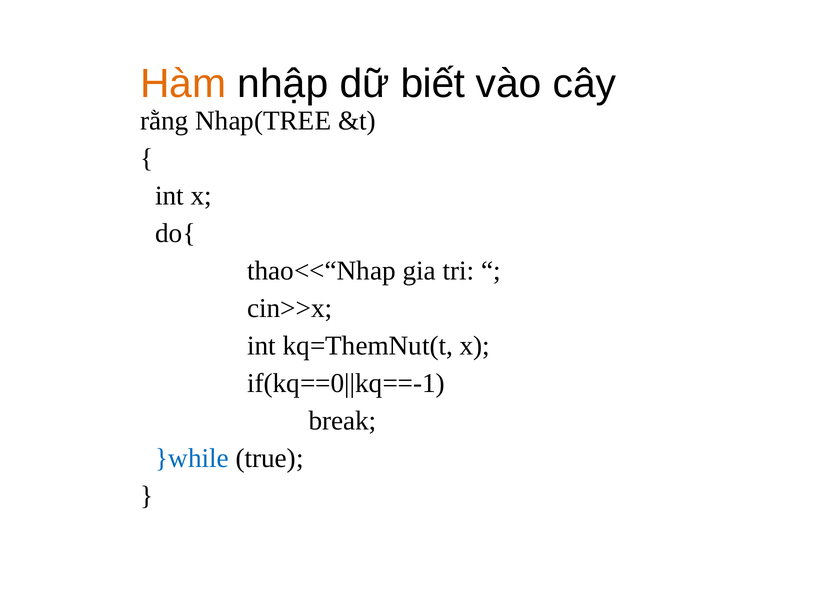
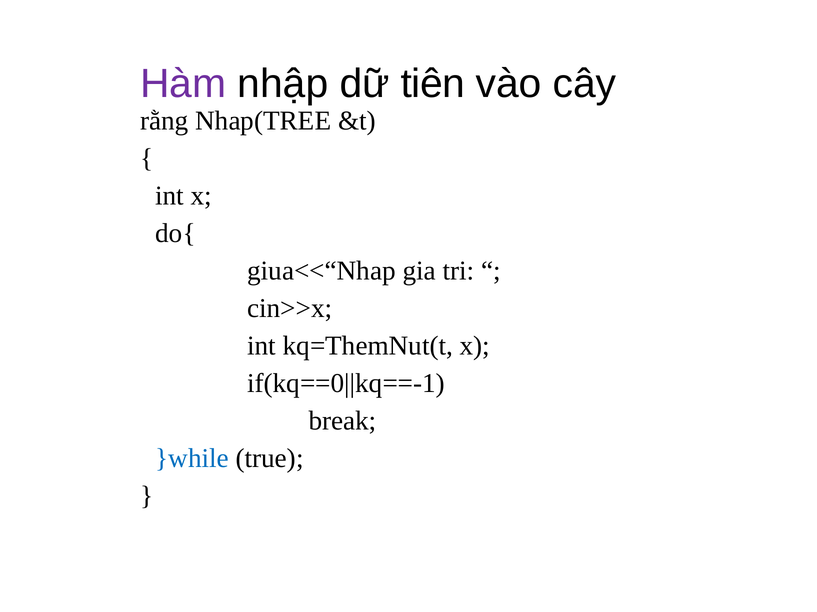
Hàm colour: orange -> purple
biết: biết -> tiên
thao<<“Nhap: thao<<“Nhap -> giua<<“Nhap
